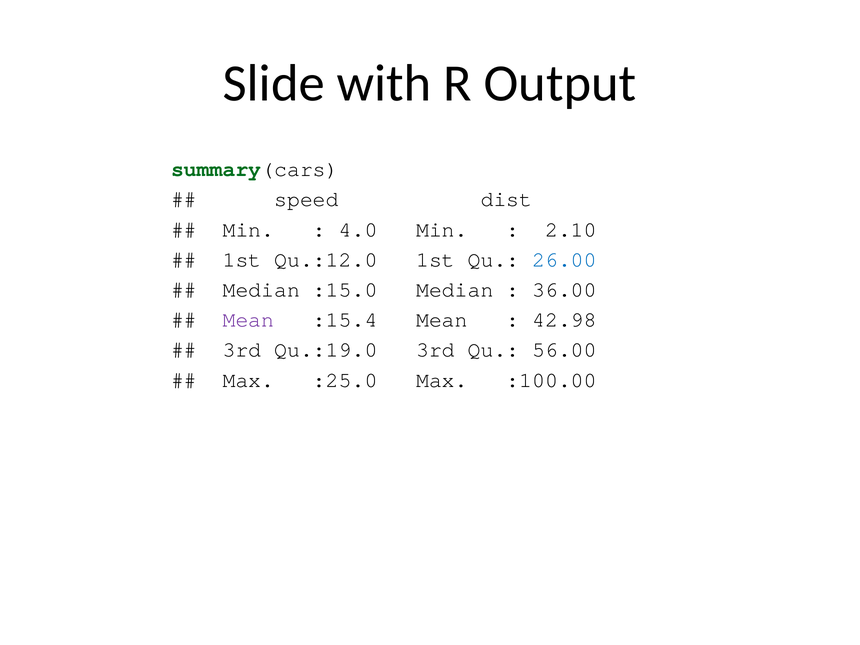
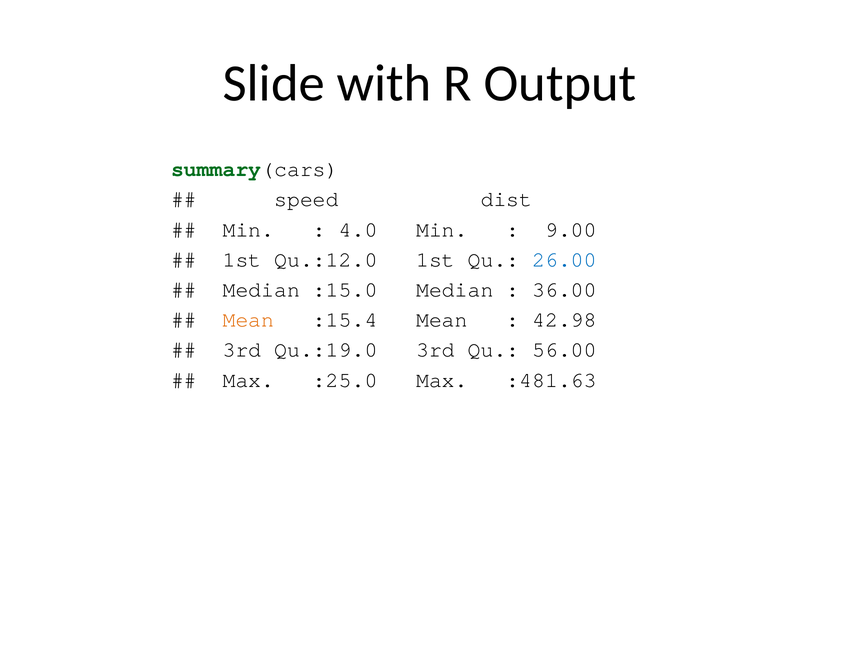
2.10: 2.10 -> 9.00
Mean at (248, 320) colour: purple -> orange
:100.00: :100.00 -> :481.63
